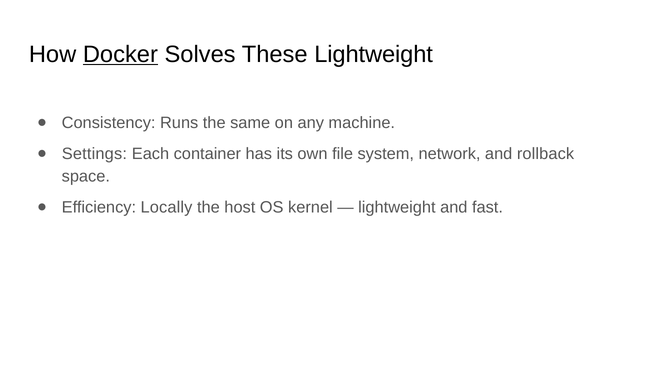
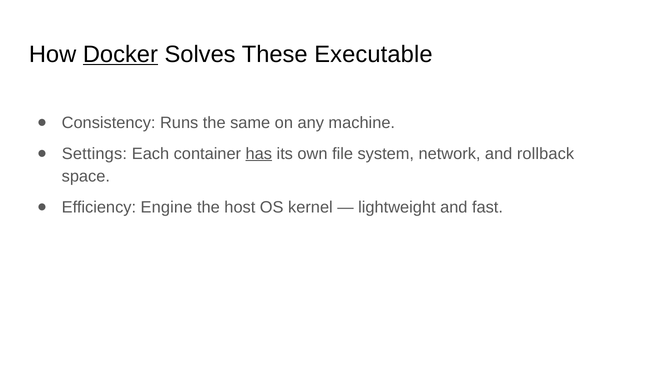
These Lightweight: Lightweight -> Executable
has underline: none -> present
Locally: Locally -> Engine
